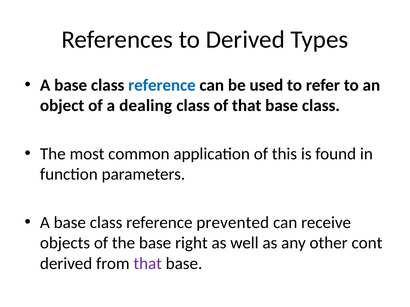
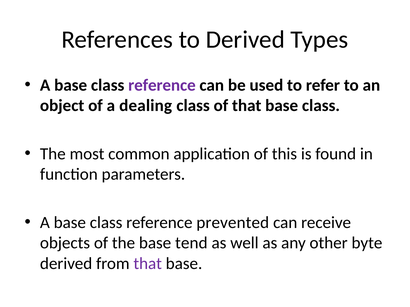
reference at (162, 85) colour: blue -> purple
right: right -> tend
cont: cont -> byte
